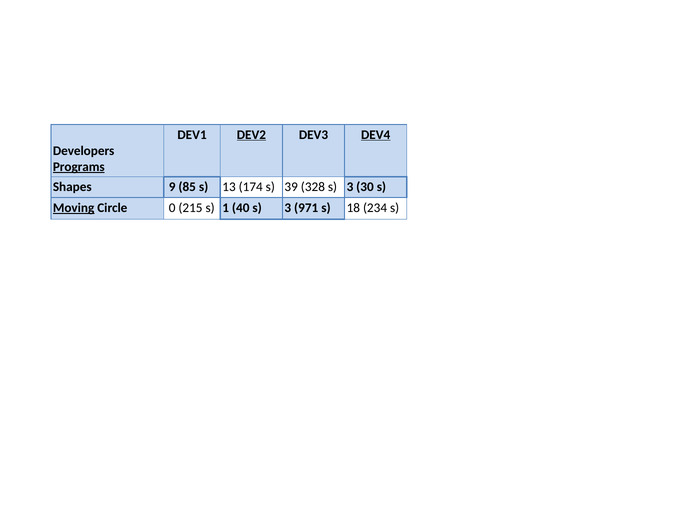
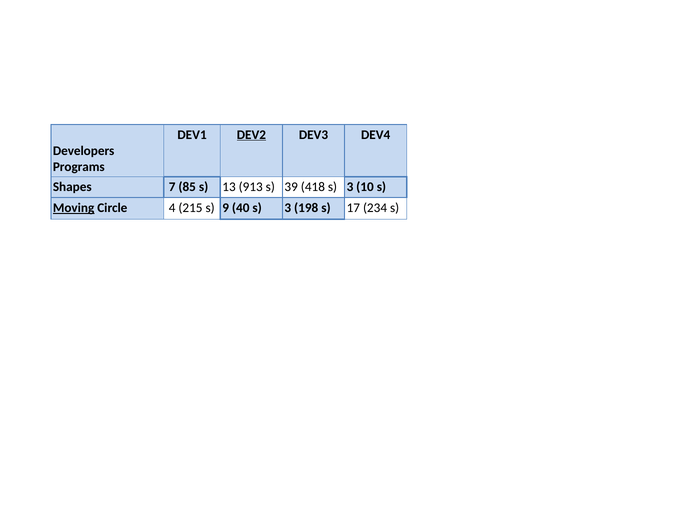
DEV4 underline: present -> none
Programs underline: present -> none
9: 9 -> 7
174: 174 -> 913
328: 328 -> 418
30: 30 -> 10
0: 0 -> 4
1: 1 -> 9
971: 971 -> 198
18: 18 -> 17
